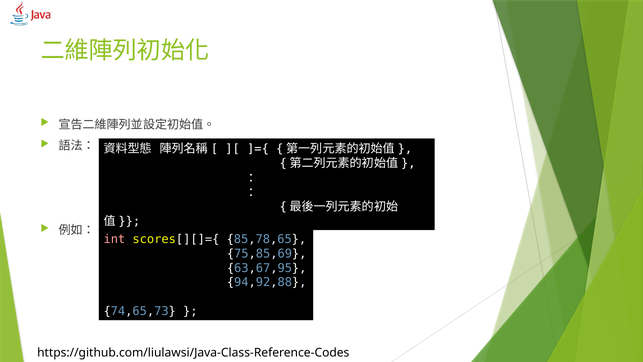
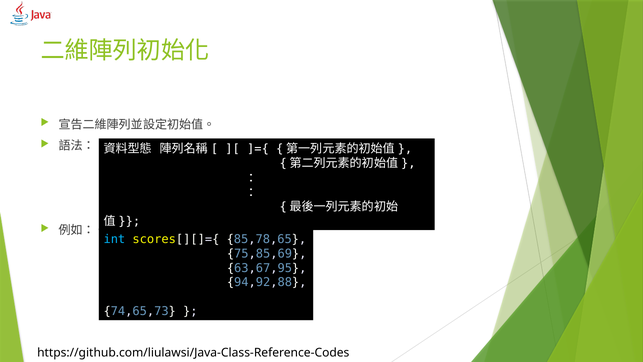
int colour: pink -> light blue
